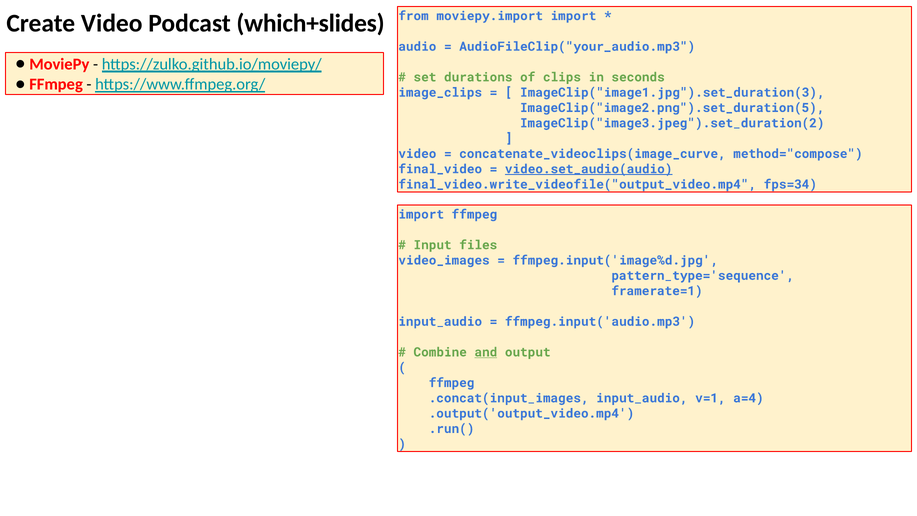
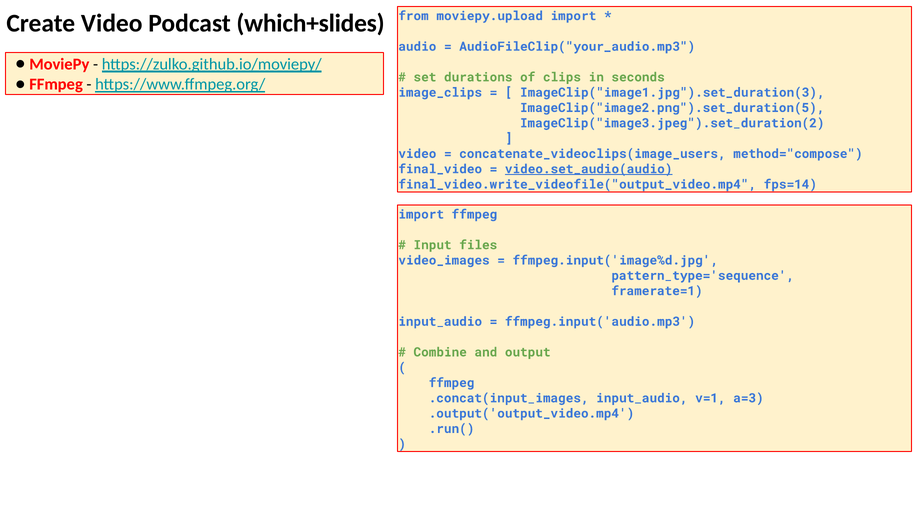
moviepy.import: moviepy.import -> moviepy.upload
concatenate_videoclips(image_curve: concatenate_videoclips(image_curve -> concatenate_videoclips(image_users
fps=34: fps=34 -> fps=14
and underline: present -> none
a=4: a=4 -> a=3
